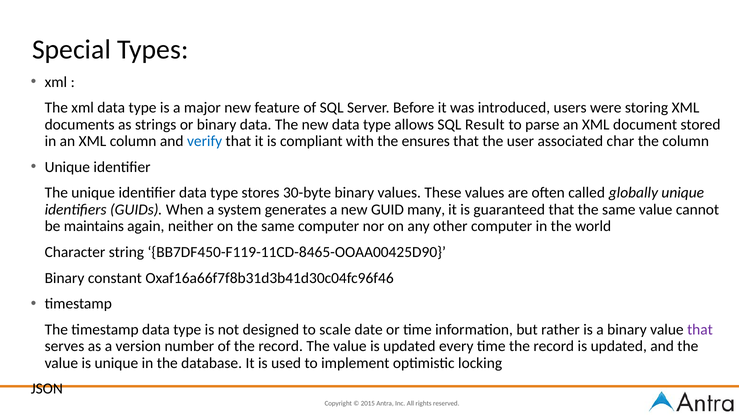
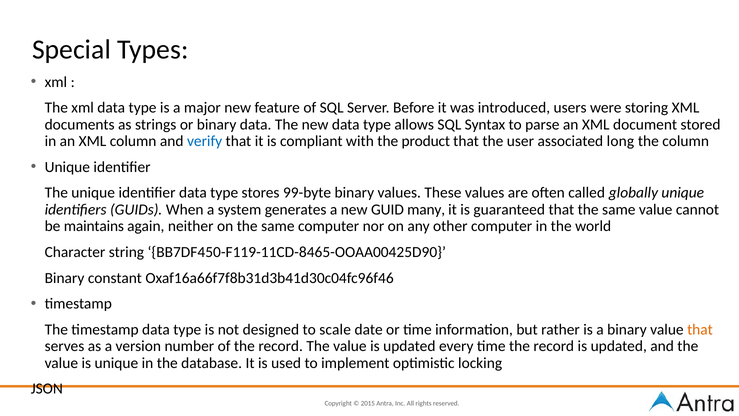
Result: Result -> Syntax
ensures: ensures -> product
char: char -> long
30-byte: 30-byte -> 99-byte
that at (700, 330) colour: purple -> orange
